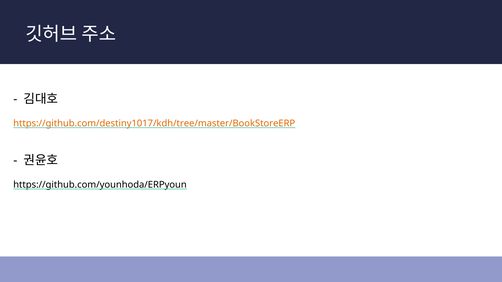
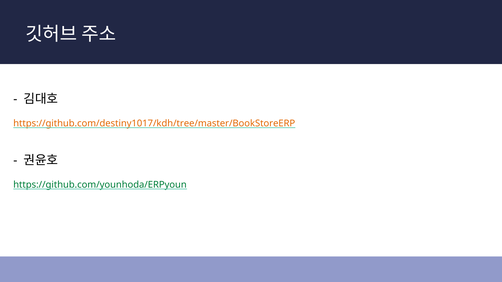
https://github.com/younhoda/ERPyoun colour: black -> green
